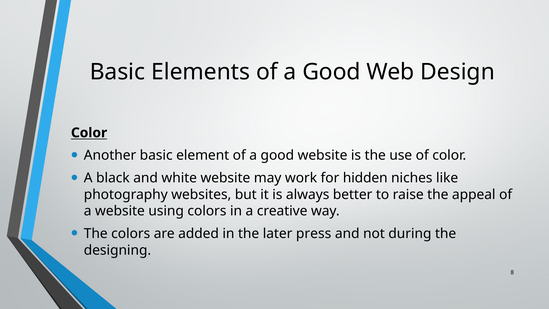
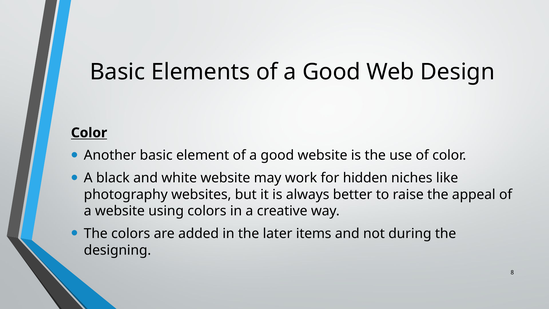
press: press -> items
